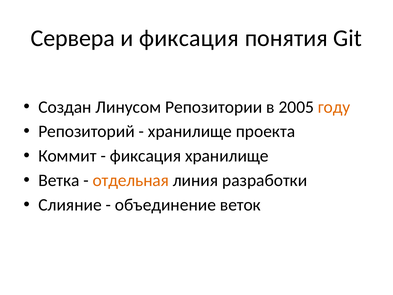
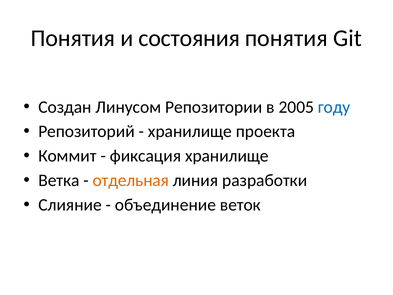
Сервера at (73, 38): Сервера -> Понятия
и фиксация: фиксация -> состояния
году colour: orange -> blue
